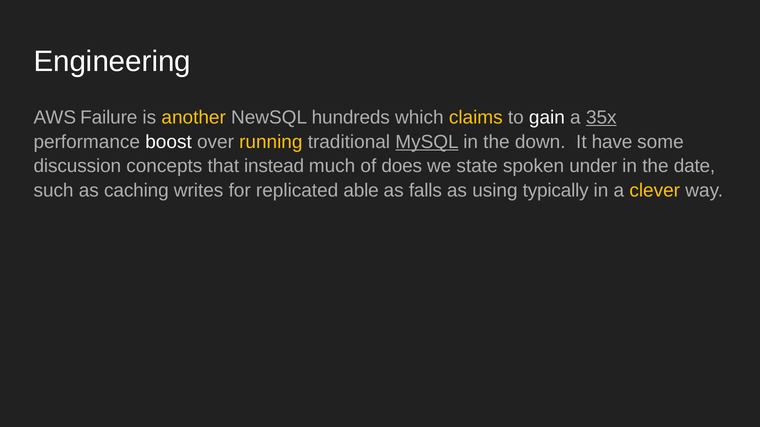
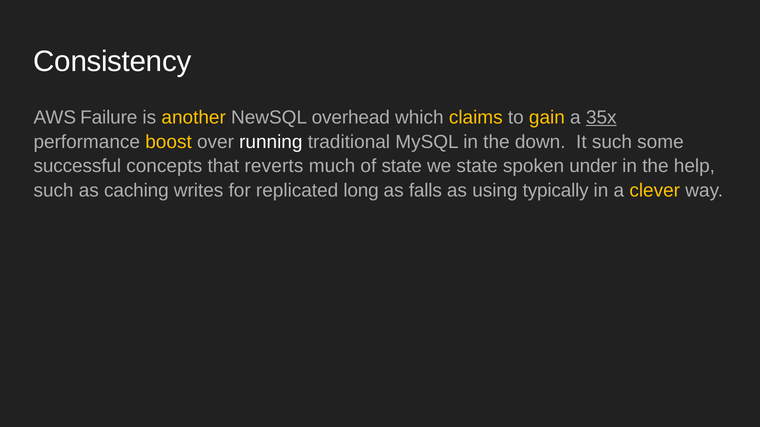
Engineering: Engineering -> Consistency
hundreds: hundreds -> overhead
gain colour: white -> yellow
boost colour: white -> yellow
running colour: yellow -> white
MySQL underline: present -> none
It have: have -> such
discussion: discussion -> successful
instead: instead -> reverts
of does: does -> state
date: date -> help
able: able -> long
